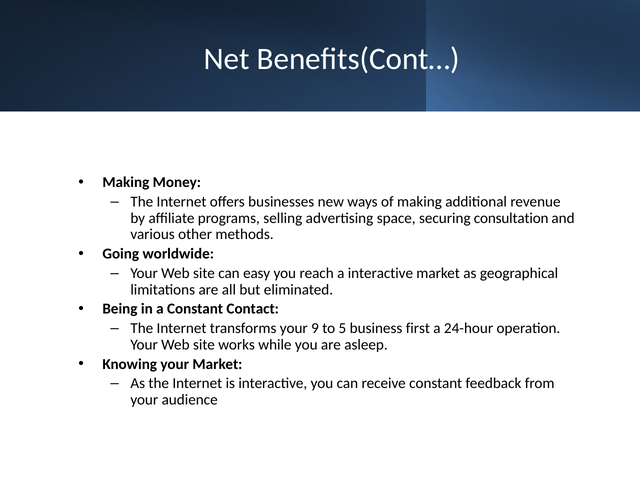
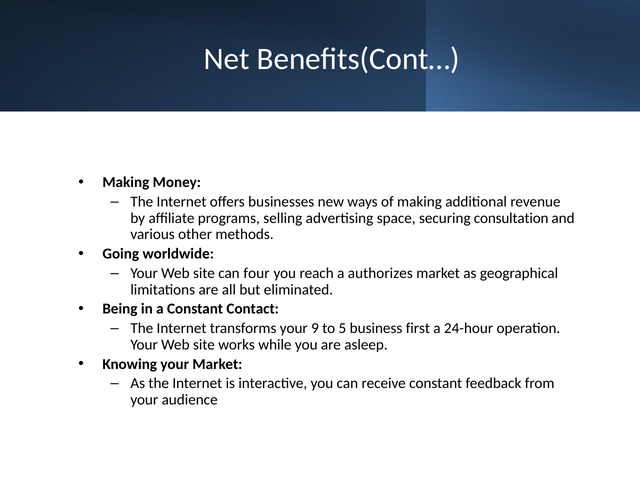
easy: easy -> four
a interactive: interactive -> authorizes
